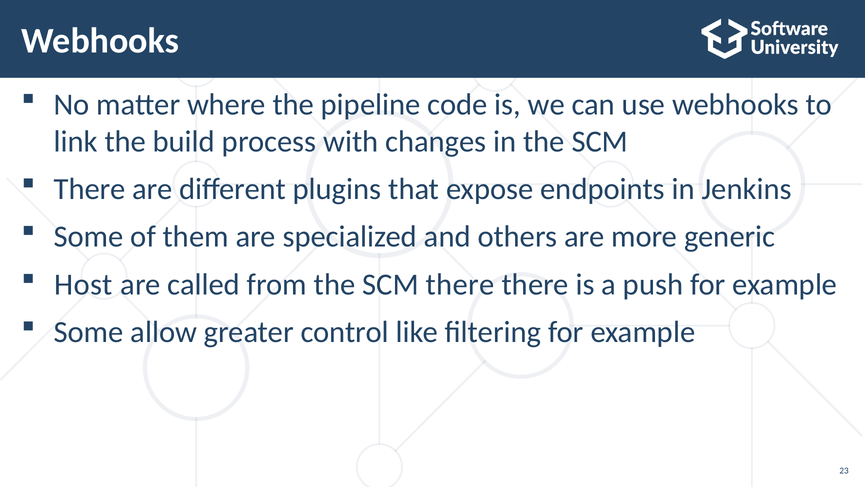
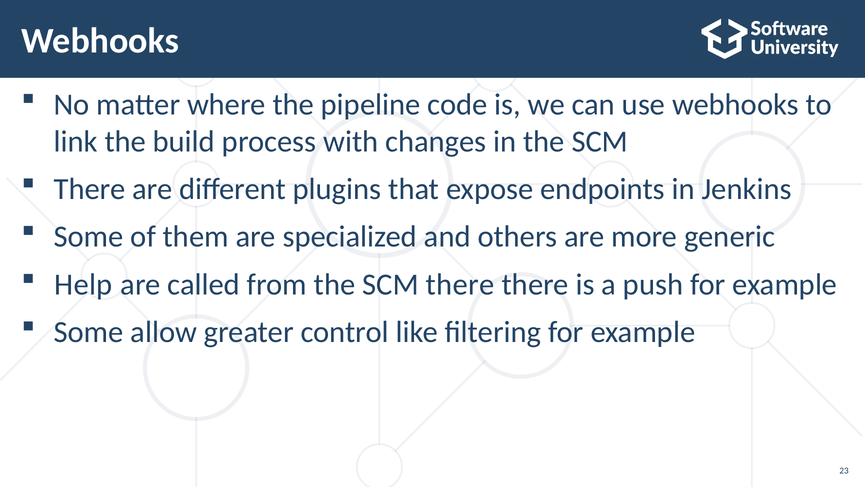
Host: Host -> Help
